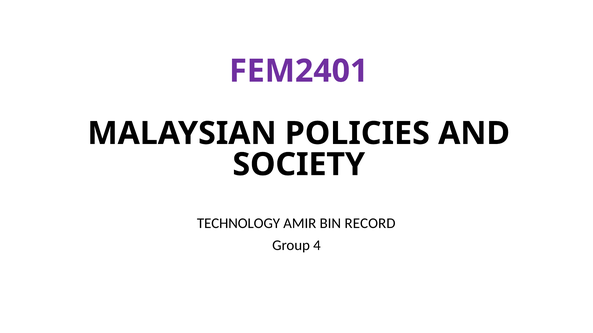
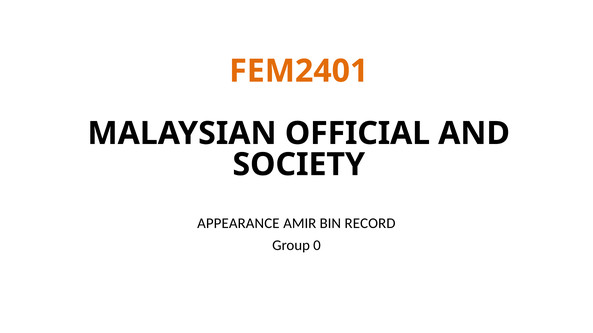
FEM2401 colour: purple -> orange
POLICIES: POLICIES -> OFFICIAL
TECHNOLOGY: TECHNOLOGY -> APPEARANCE
4: 4 -> 0
